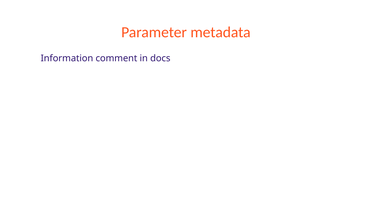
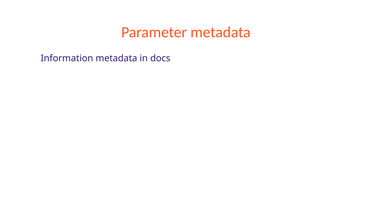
Information comment: comment -> metadata
